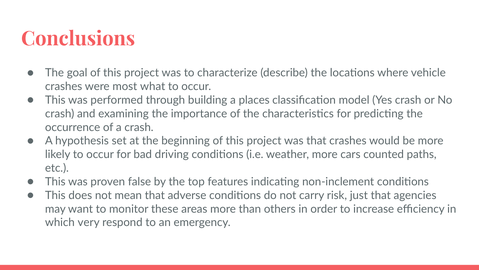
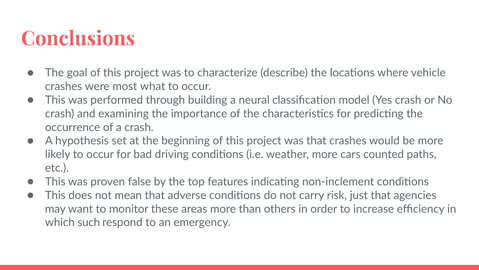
places: places -> neural
very: very -> such
